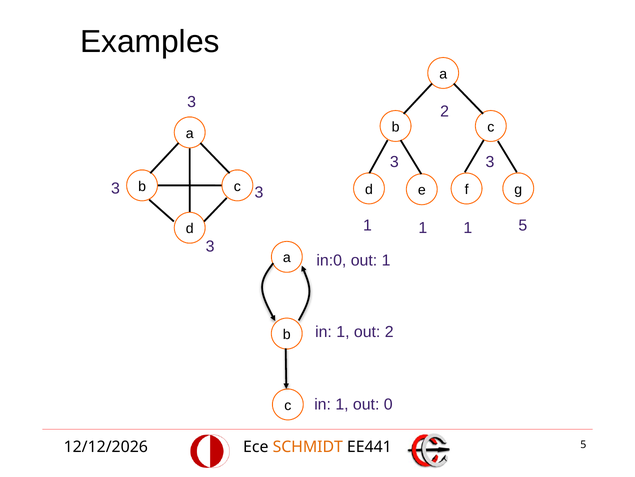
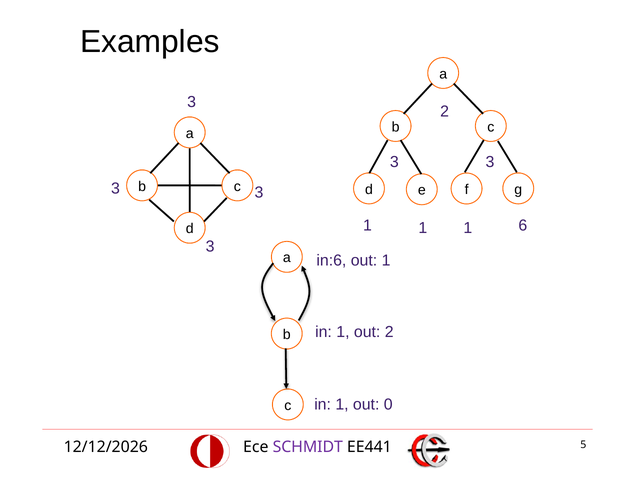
1 5: 5 -> 6
in:0: in:0 -> in:6
SCHMIDT colour: orange -> purple
